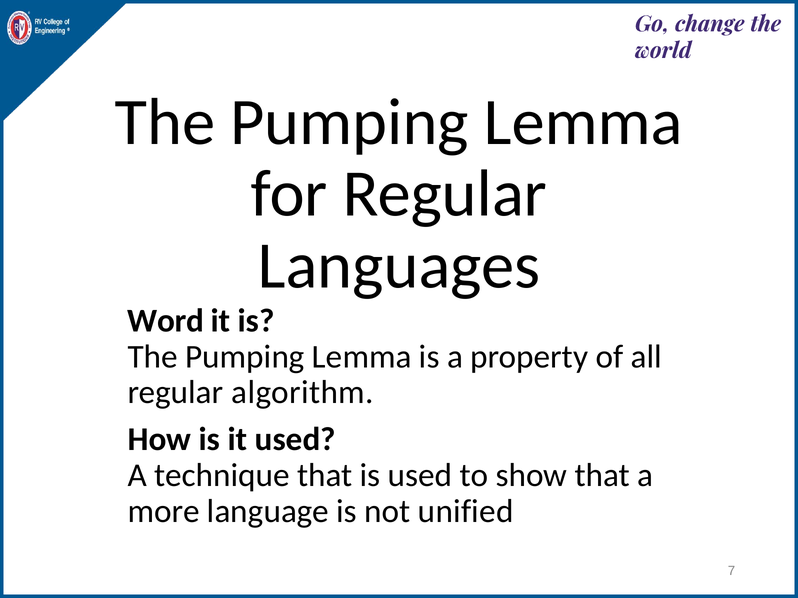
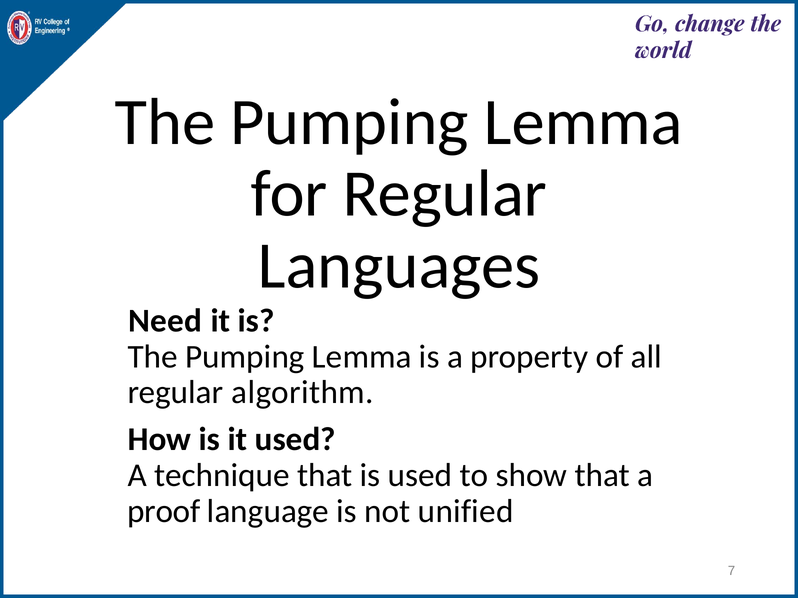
Word: Word -> Need
more: more -> proof
